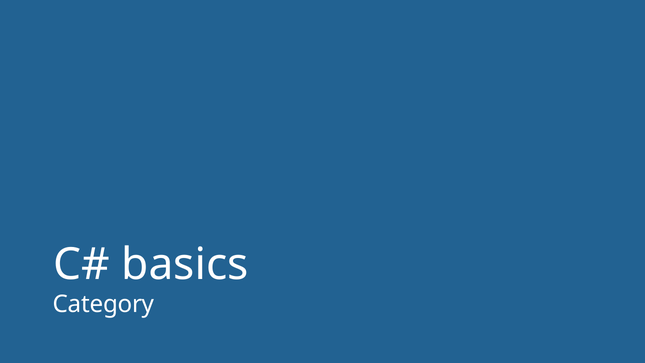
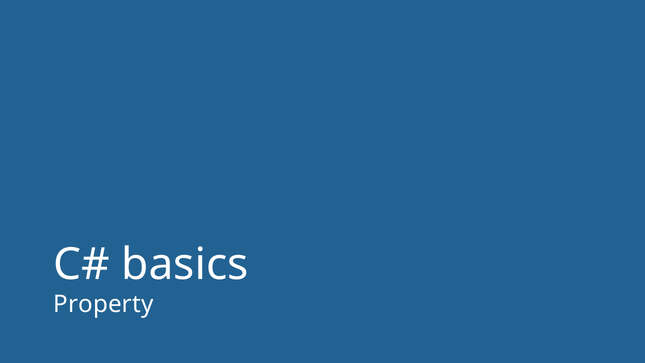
Category: Category -> Property
